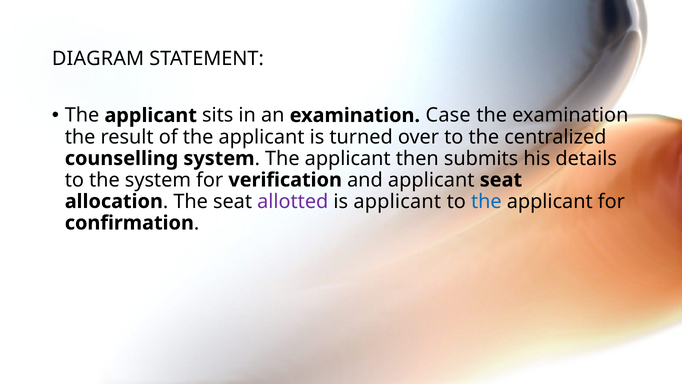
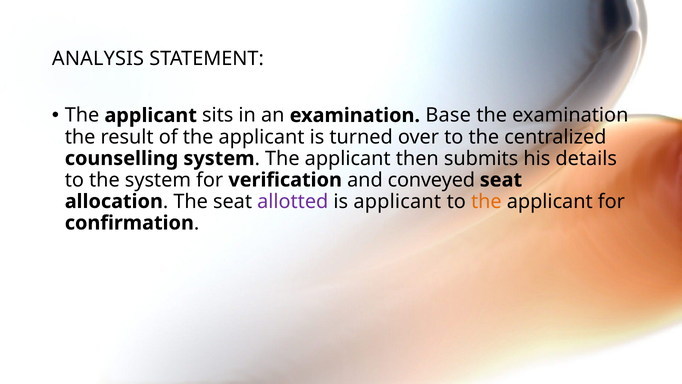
DIAGRAM: DIAGRAM -> ANALYSIS
Case: Case -> Base
and applicant: applicant -> conveyed
the at (486, 201) colour: blue -> orange
